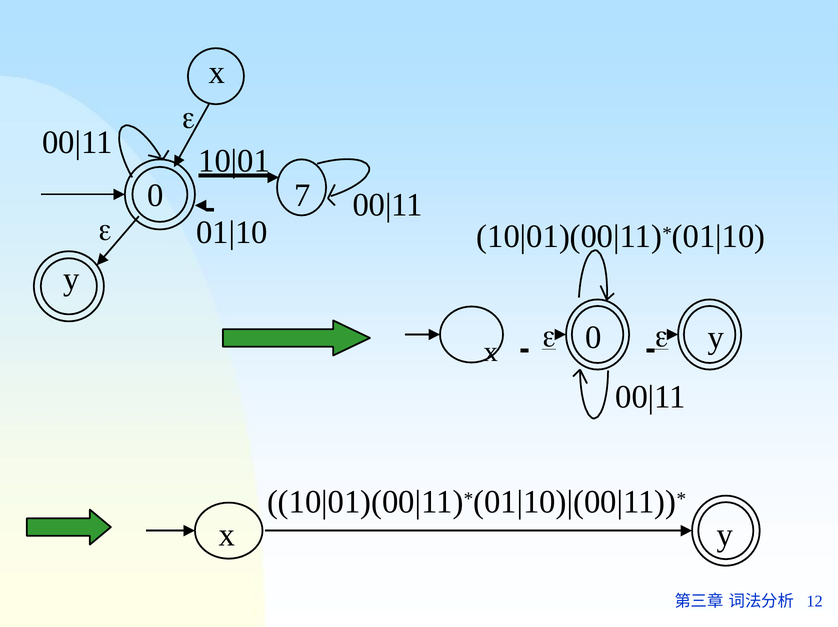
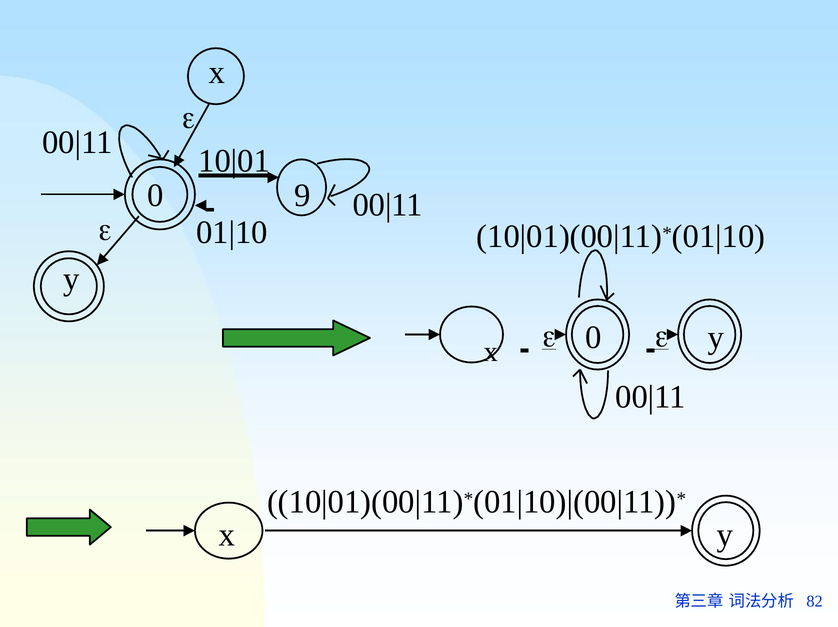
7: 7 -> 9
12: 12 -> 82
